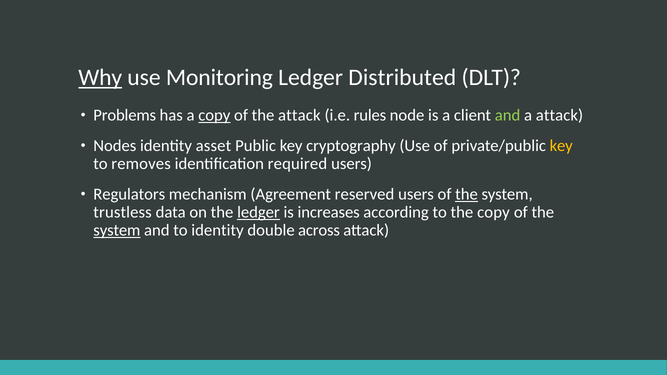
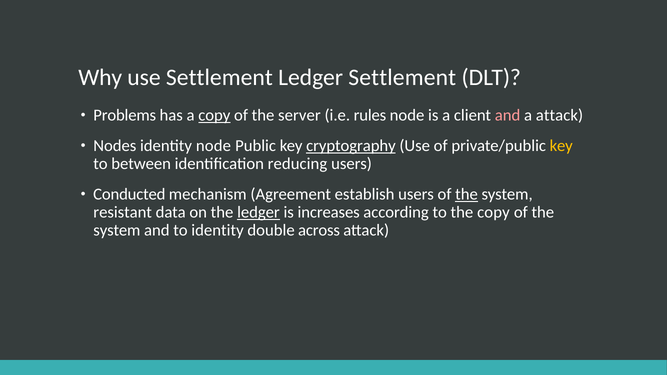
Why underline: present -> none
use Monitoring: Monitoring -> Settlement
Ledger Distributed: Distributed -> Settlement
the attack: attack -> server
and at (508, 115) colour: light green -> pink
identity asset: asset -> node
cryptography underline: none -> present
removes: removes -> between
required: required -> reducing
Regulators: Regulators -> Conducted
reserved: reserved -> establish
trustless: trustless -> resistant
system at (117, 230) underline: present -> none
